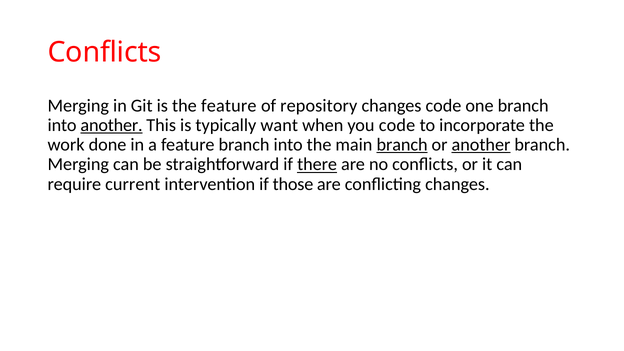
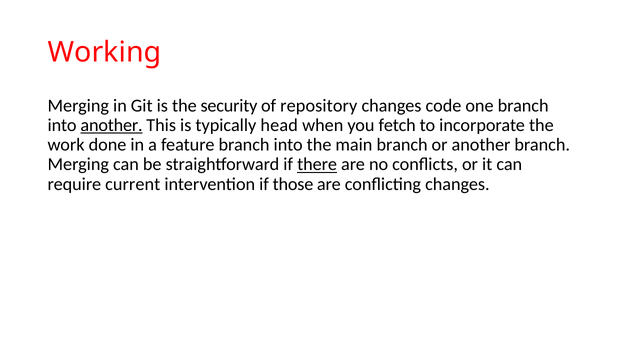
Conflicts at (105, 52): Conflicts -> Working
the feature: feature -> security
want: want -> head
you code: code -> fetch
branch at (402, 145) underline: present -> none
another at (481, 145) underline: present -> none
